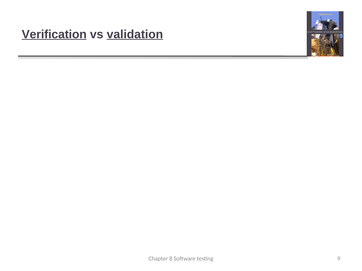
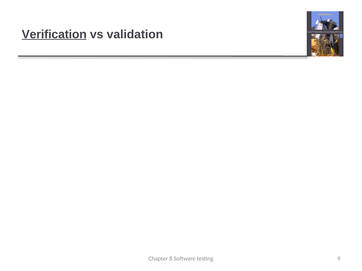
validation underline: present -> none
